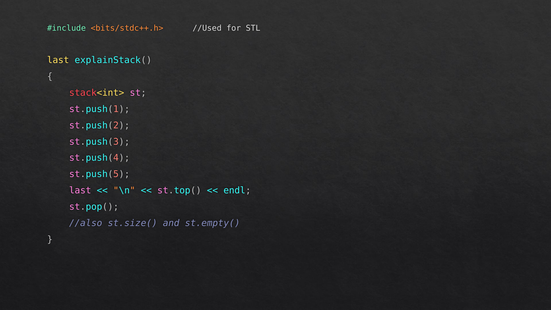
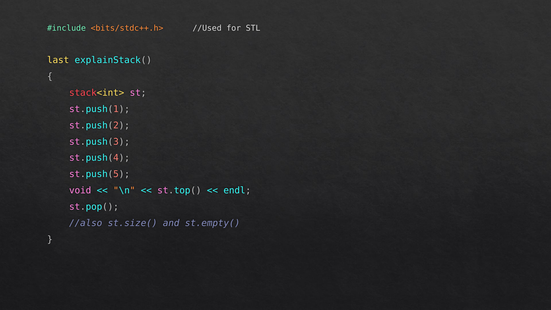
last at (80, 191): last -> void
